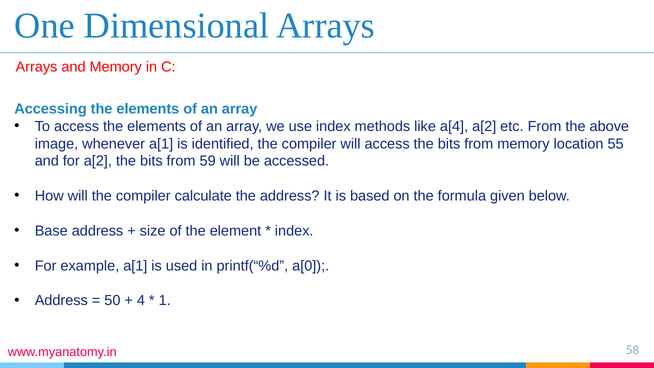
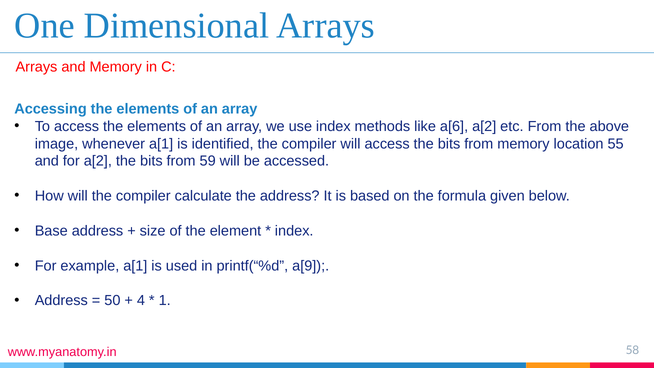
a[4: a[4 -> a[6
a[0: a[0 -> a[9
